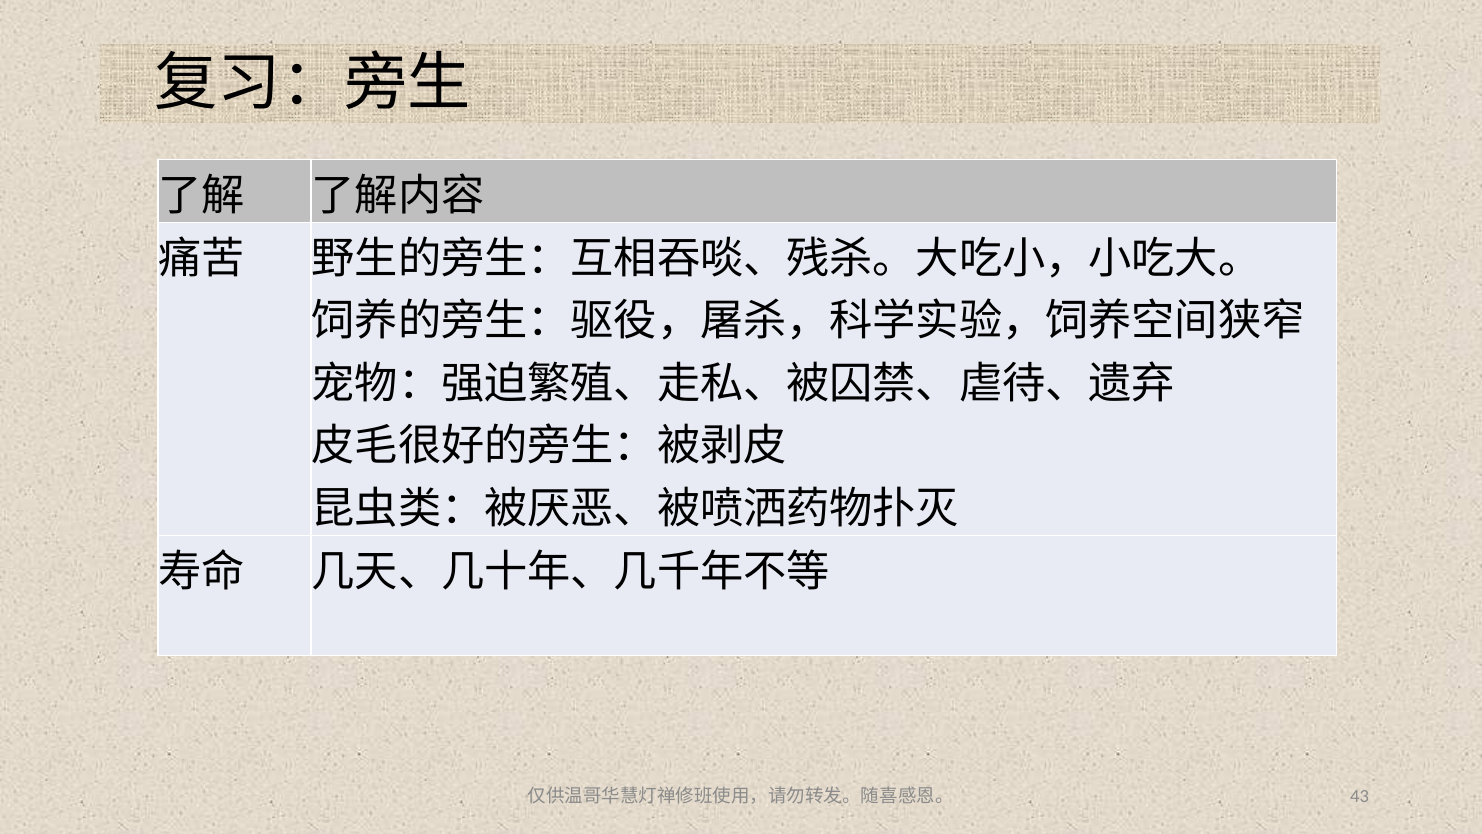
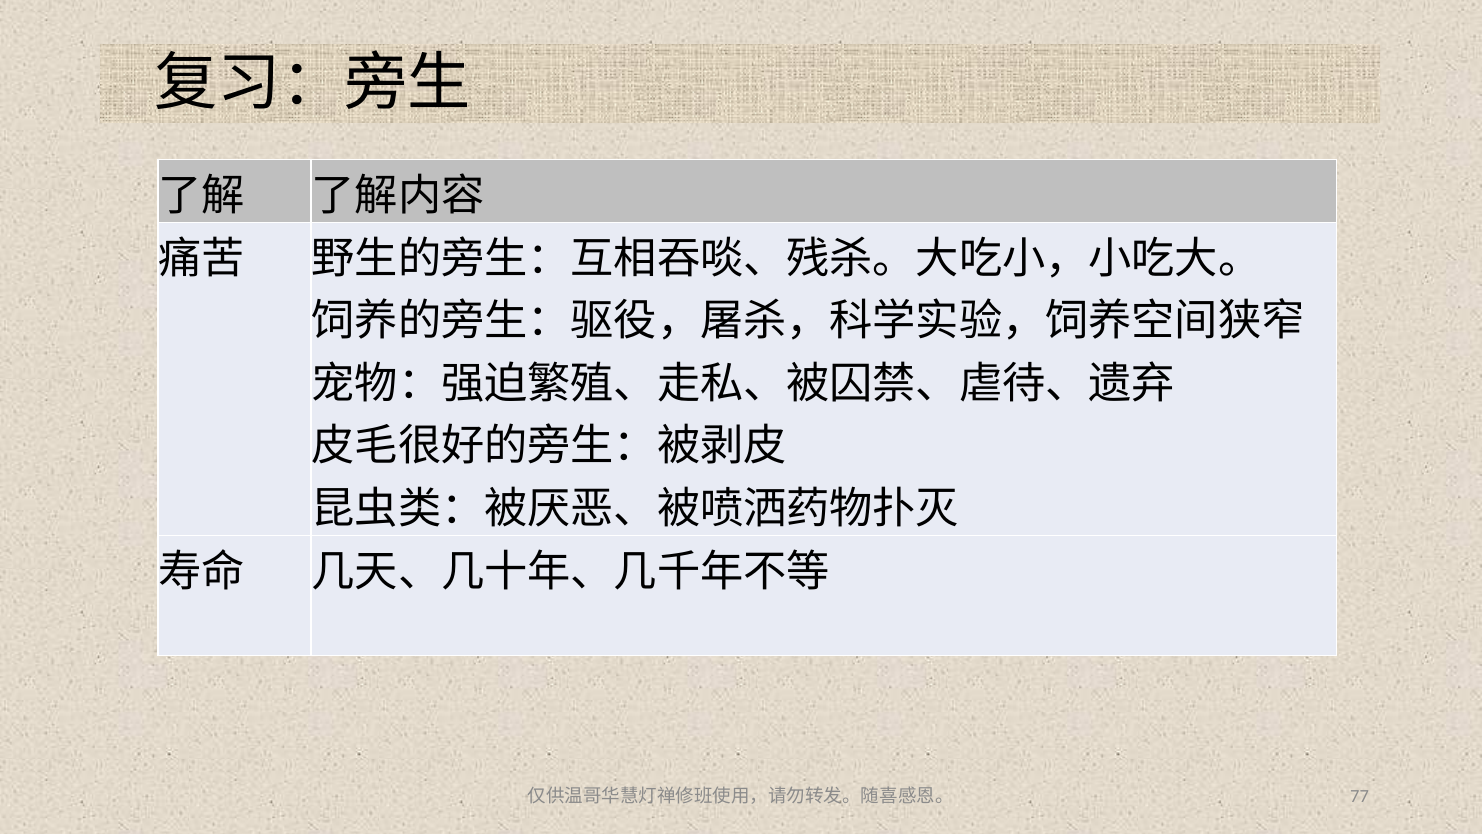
43: 43 -> 77
